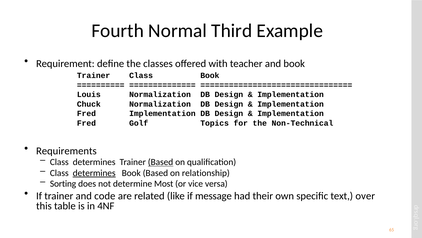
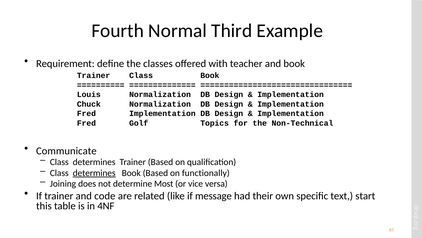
Requirements: Requirements -> Communicate
Based at (161, 162) underline: present -> none
relationship: relationship -> functionally
Sorting: Sorting -> Joining
over: over -> start
